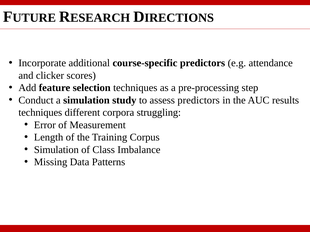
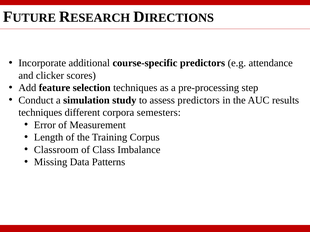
struggling: struggling -> semesters
Simulation at (56, 150): Simulation -> Classroom
